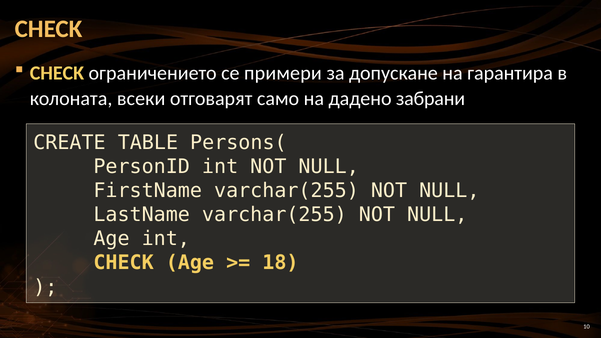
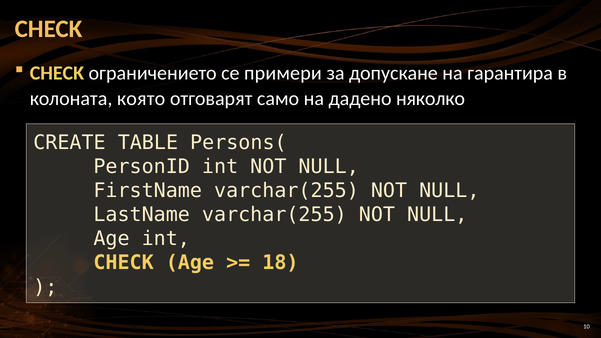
всеки: всеки -> която
забрани: забрани -> няколко
